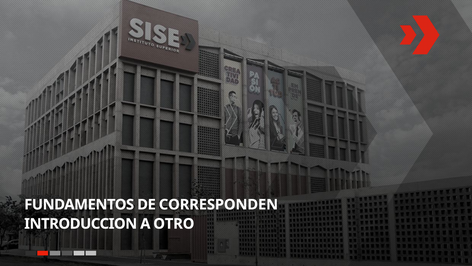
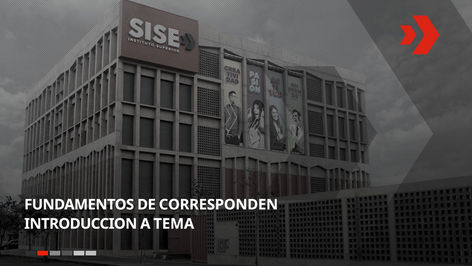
OTRO: OTRO -> TEMA
